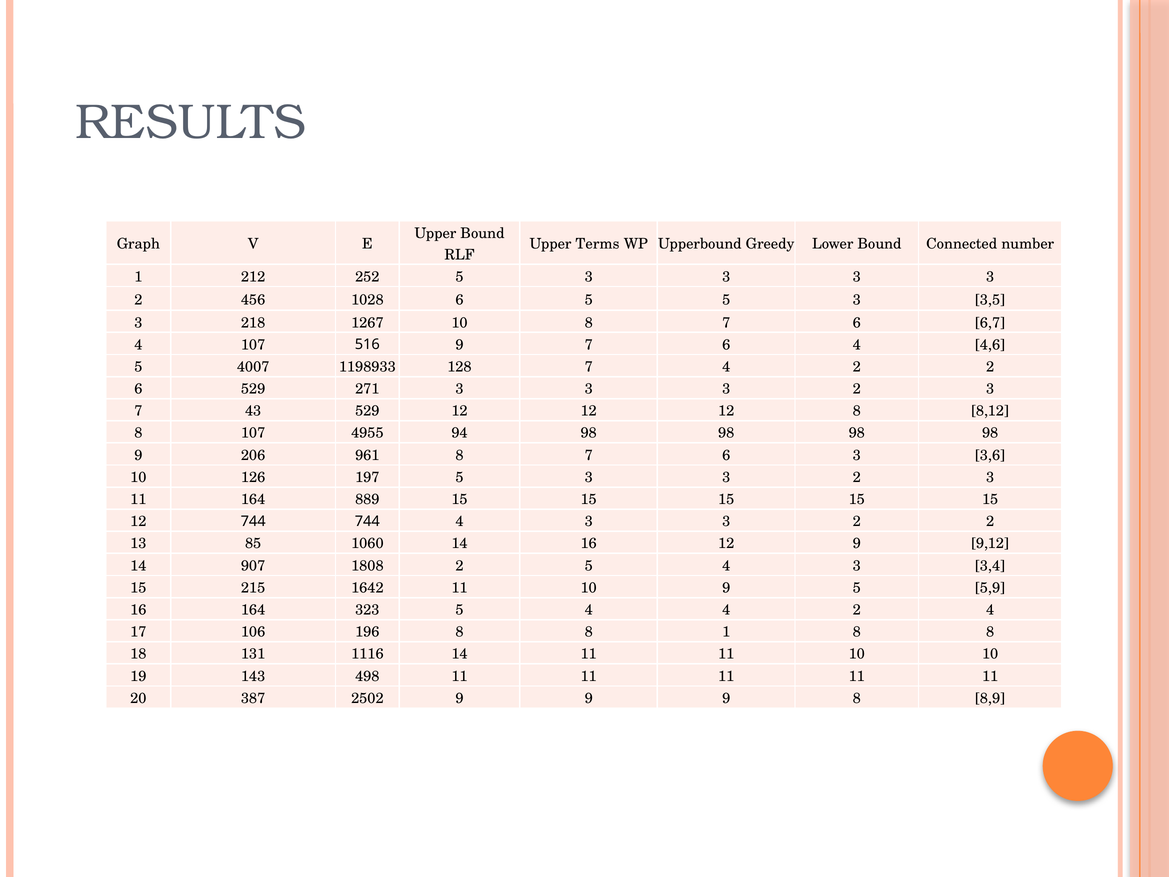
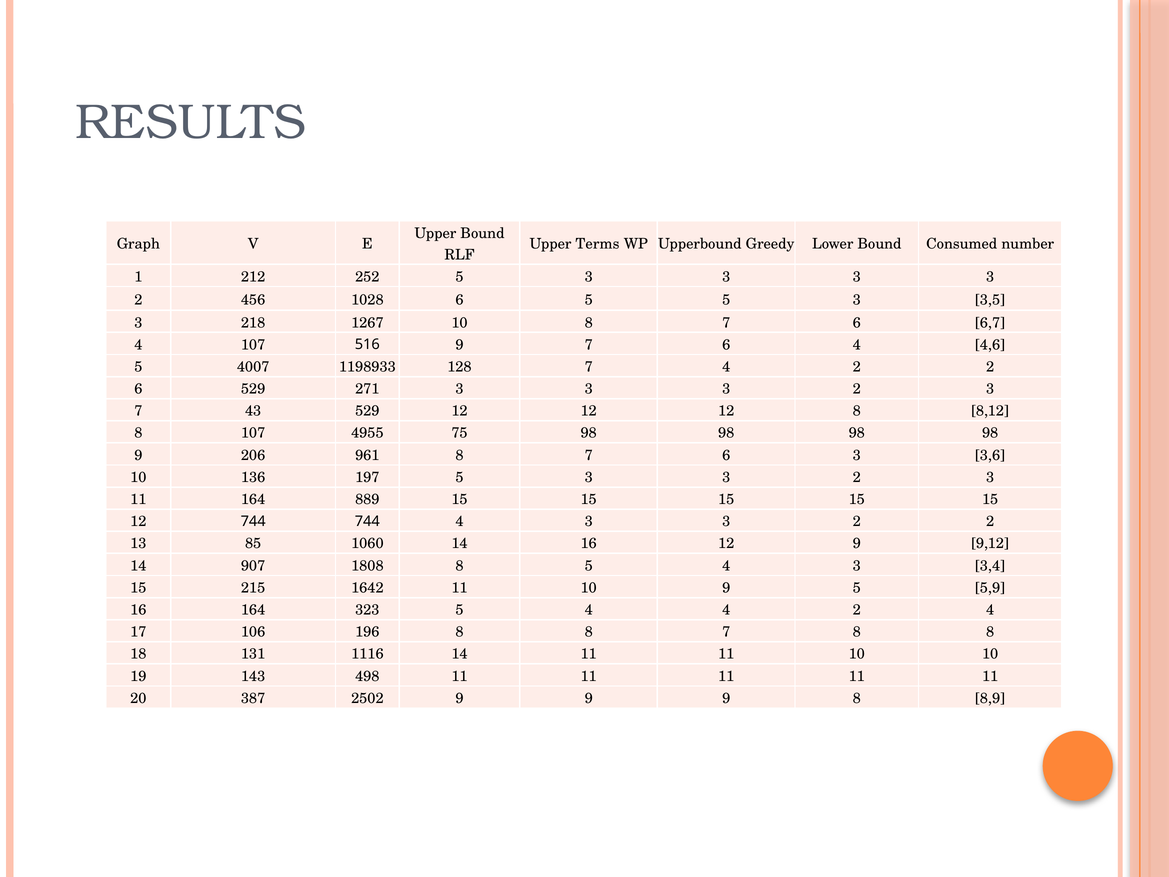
Connected: Connected -> Consumed
94: 94 -> 75
126: 126 -> 136
1808 2: 2 -> 8
8 8 1: 1 -> 7
